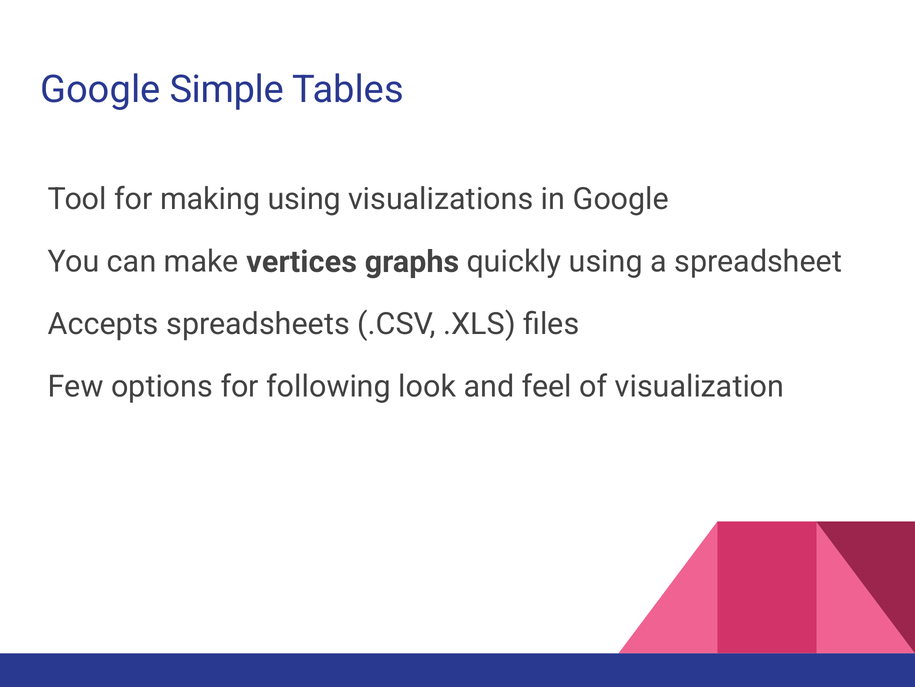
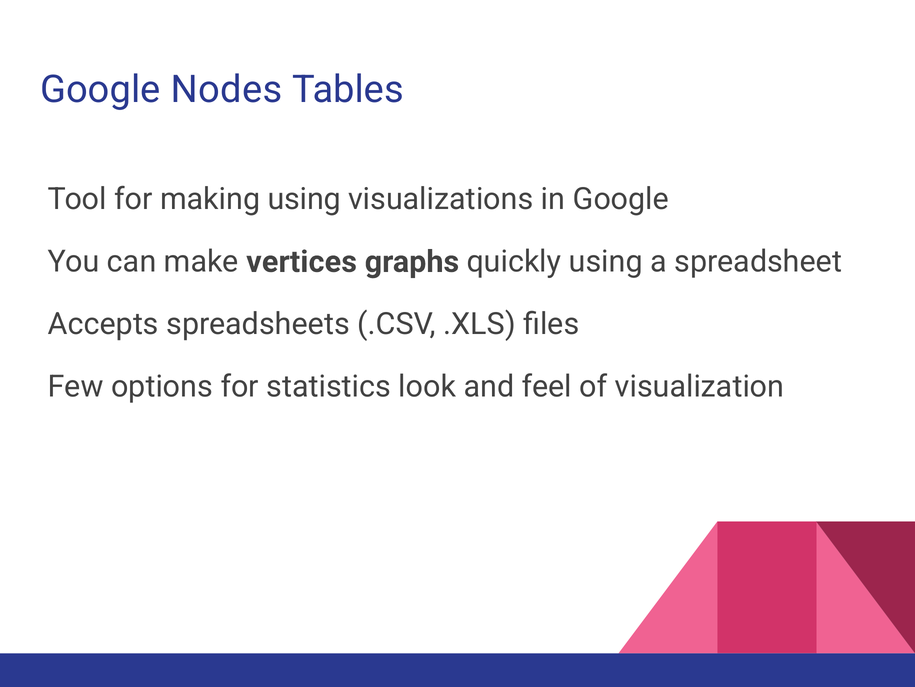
Simple: Simple -> Nodes
following: following -> statistics
